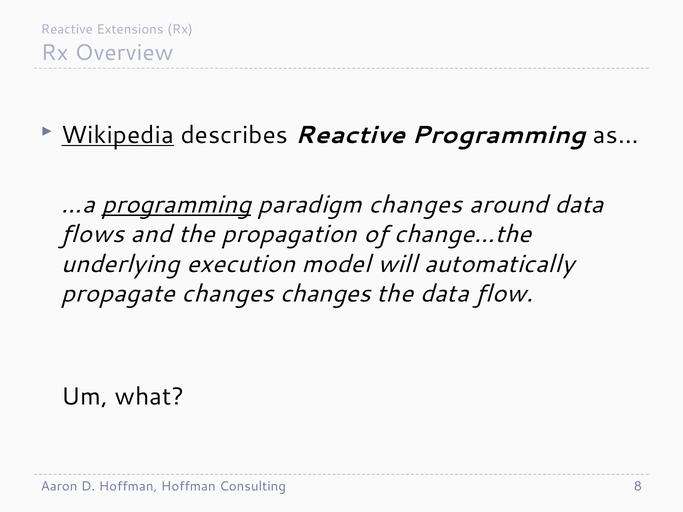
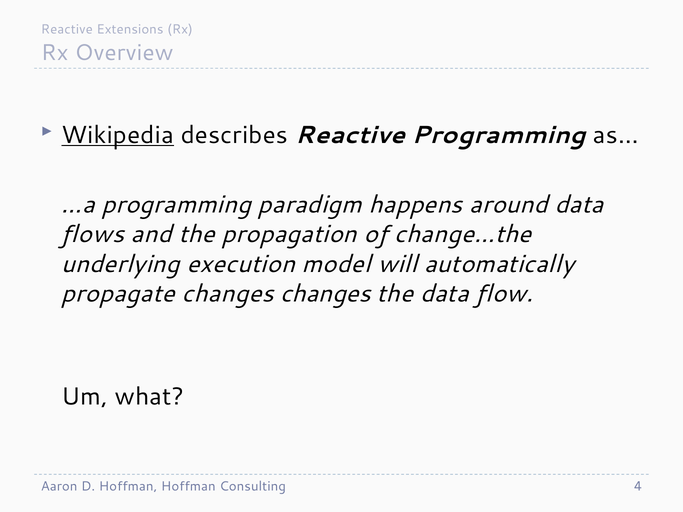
programming at (176, 205) underline: present -> none
paradigm changes: changes -> happens
8: 8 -> 4
